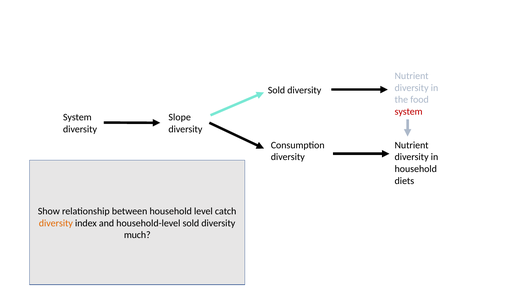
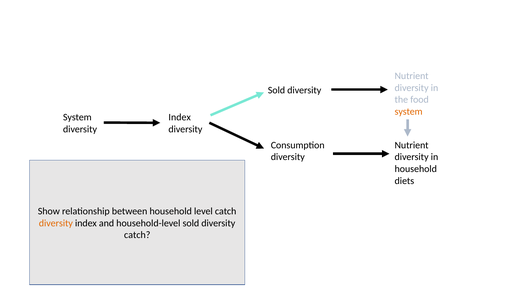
system at (409, 112) colour: red -> orange
Slope at (180, 117): Slope -> Index
much at (137, 235): much -> catch
